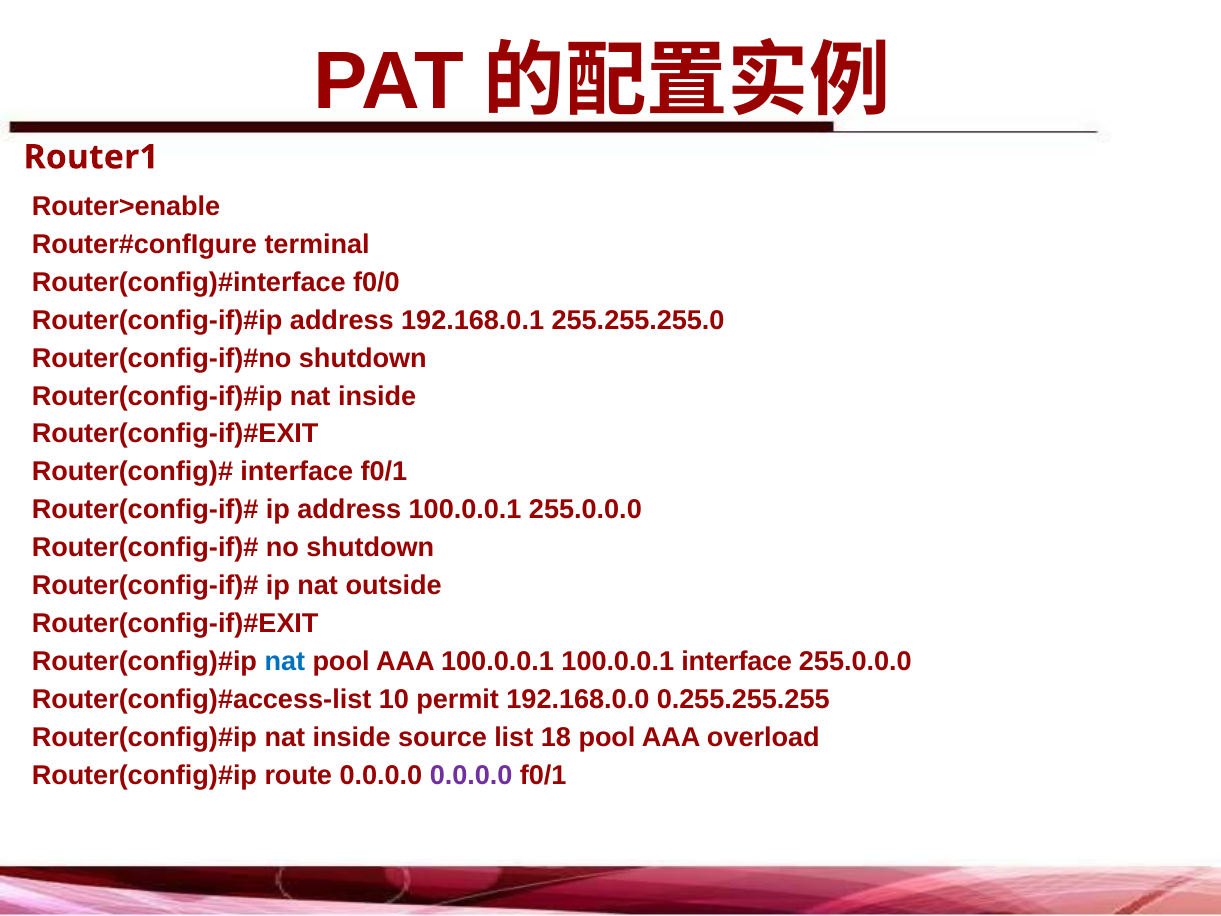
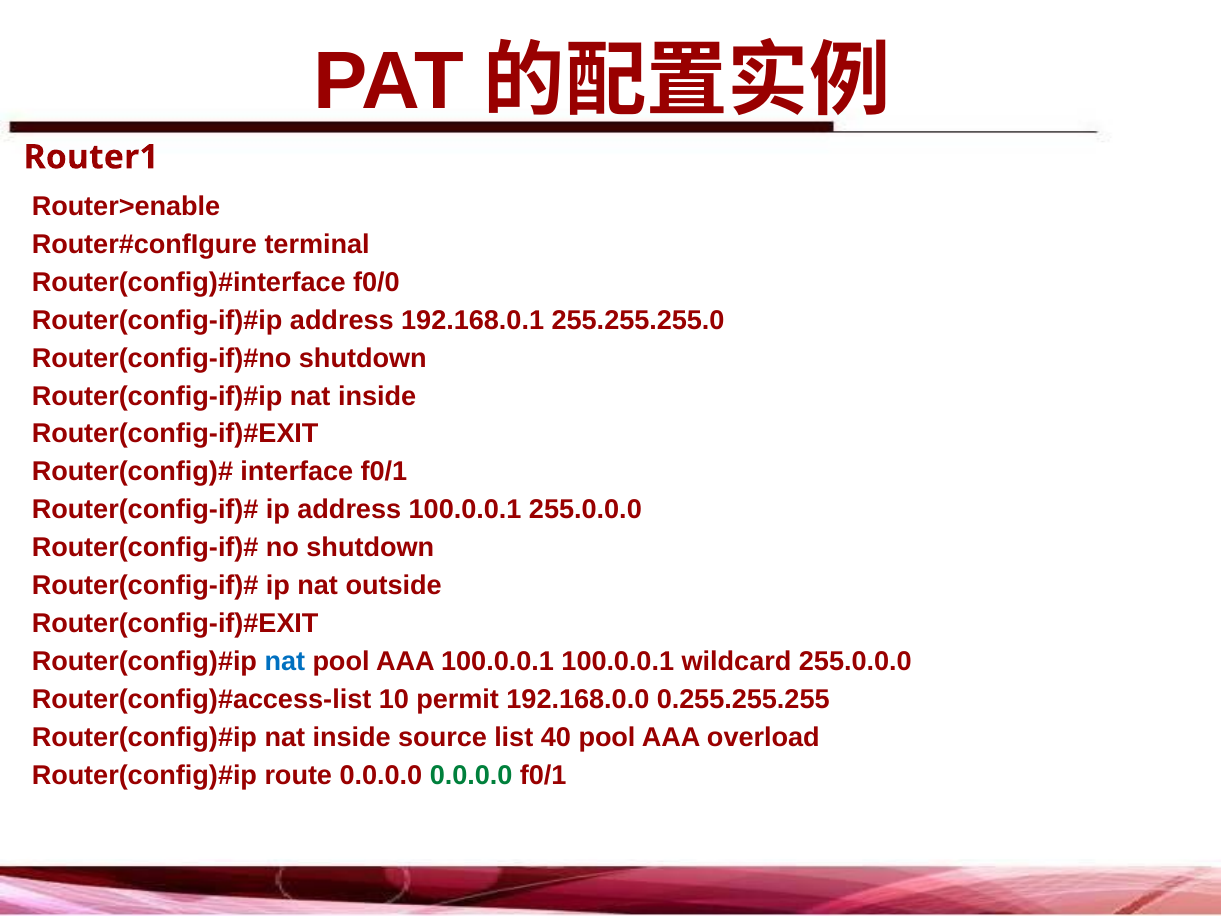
100.0.0.1 interface: interface -> wildcard
18: 18 -> 40
0.0.0.0 at (471, 776) colour: purple -> green
